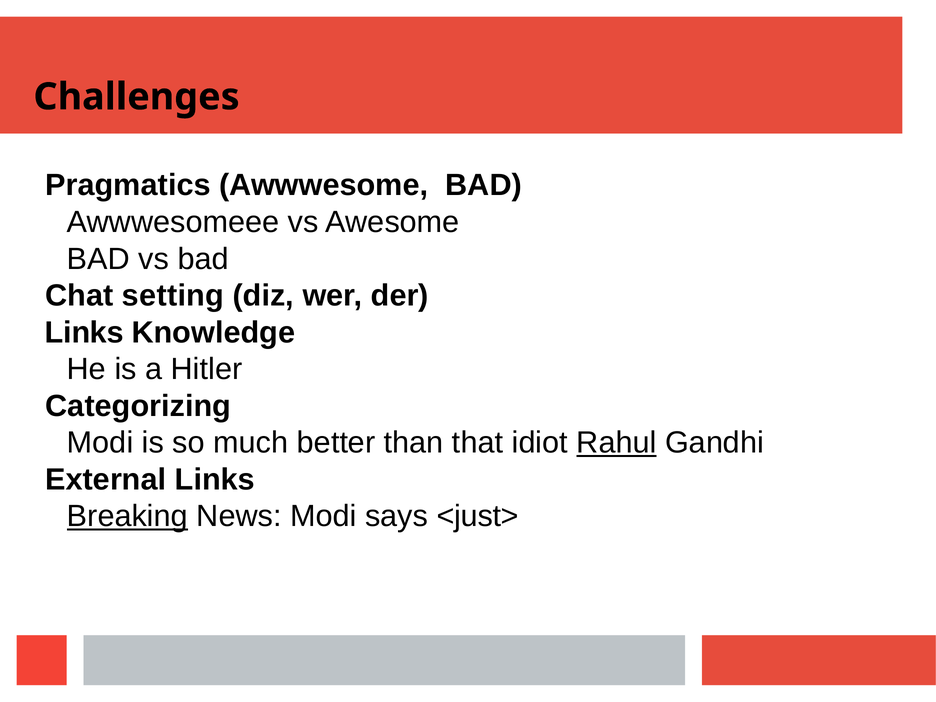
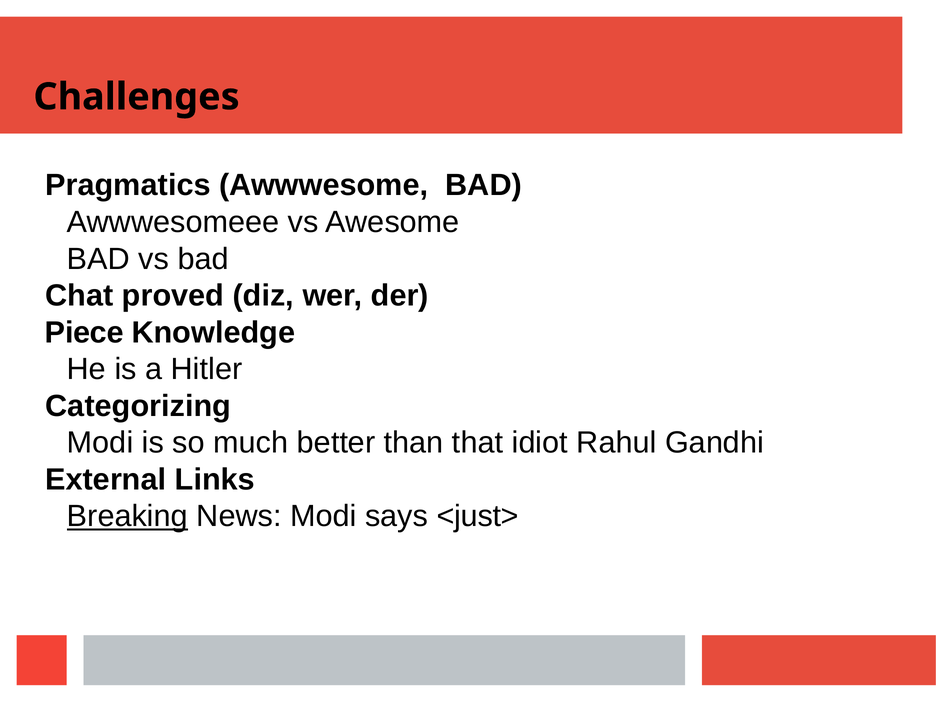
setting: setting -> proved
Links at (84, 332): Links -> Piece
Rahul underline: present -> none
